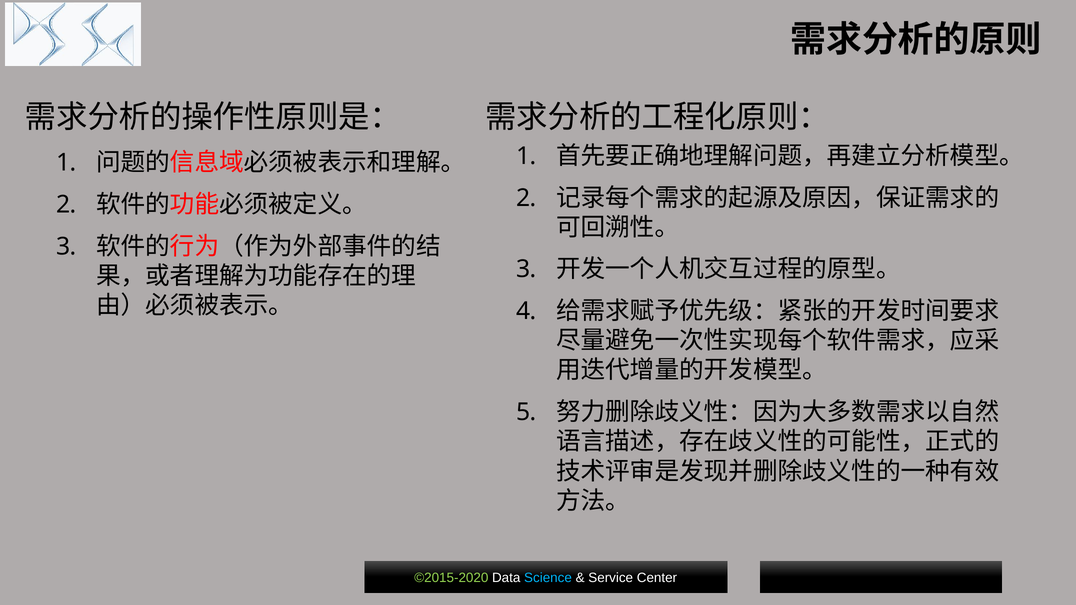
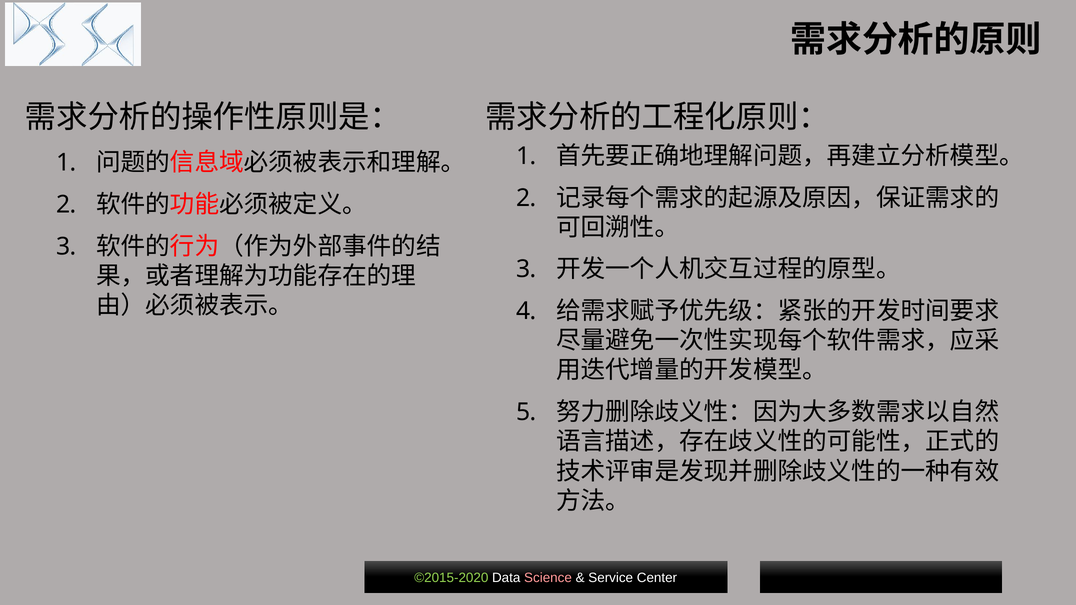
Science colour: light blue -> pink
